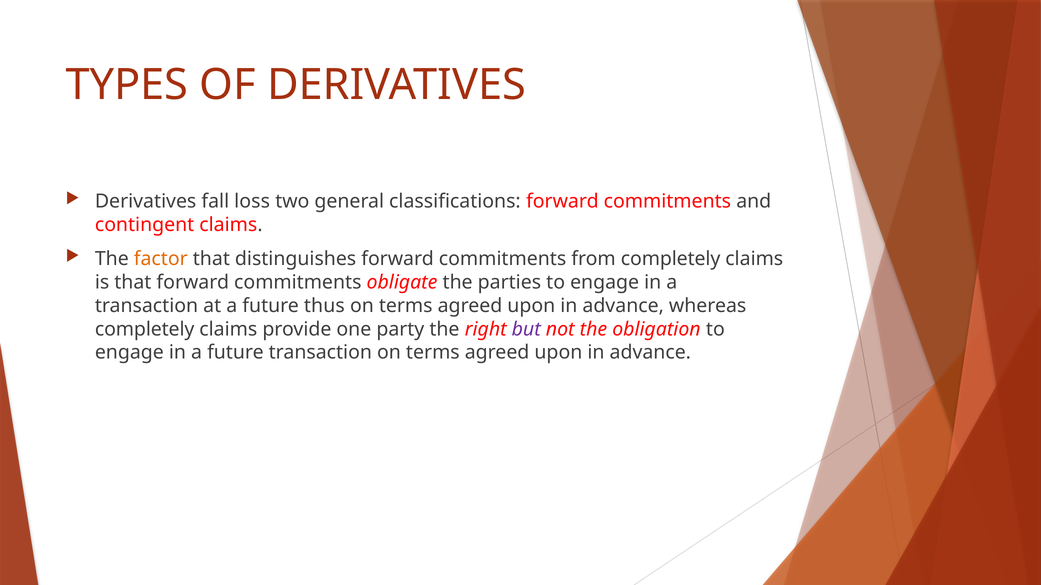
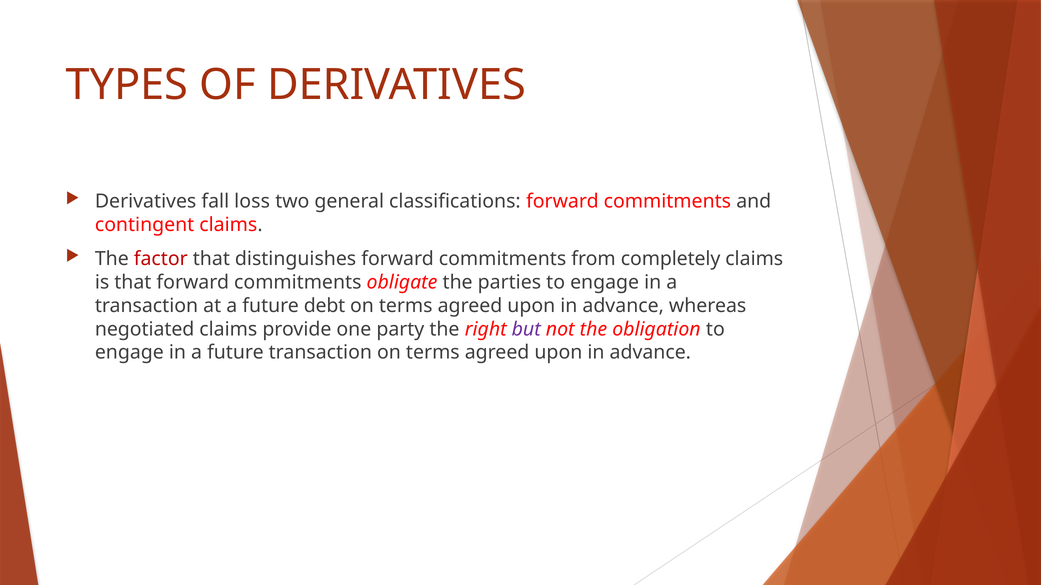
factor colour: orange -> red
thus: thus -> debt
completely at (145, 329): completely -> negotiated
